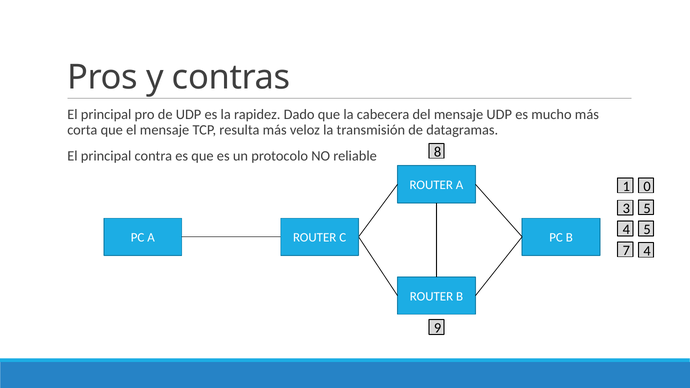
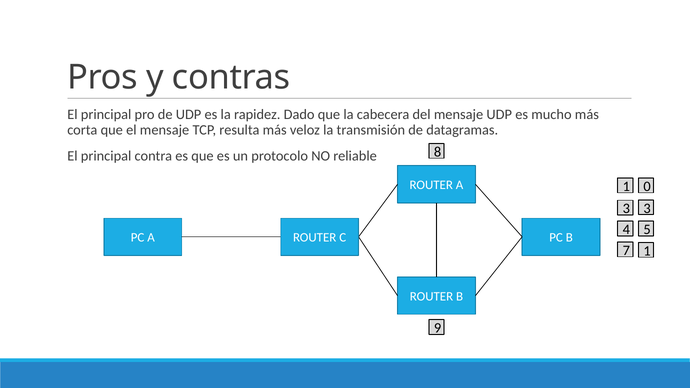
3 5: 5 -> 3
7 4: 4 -> 1
